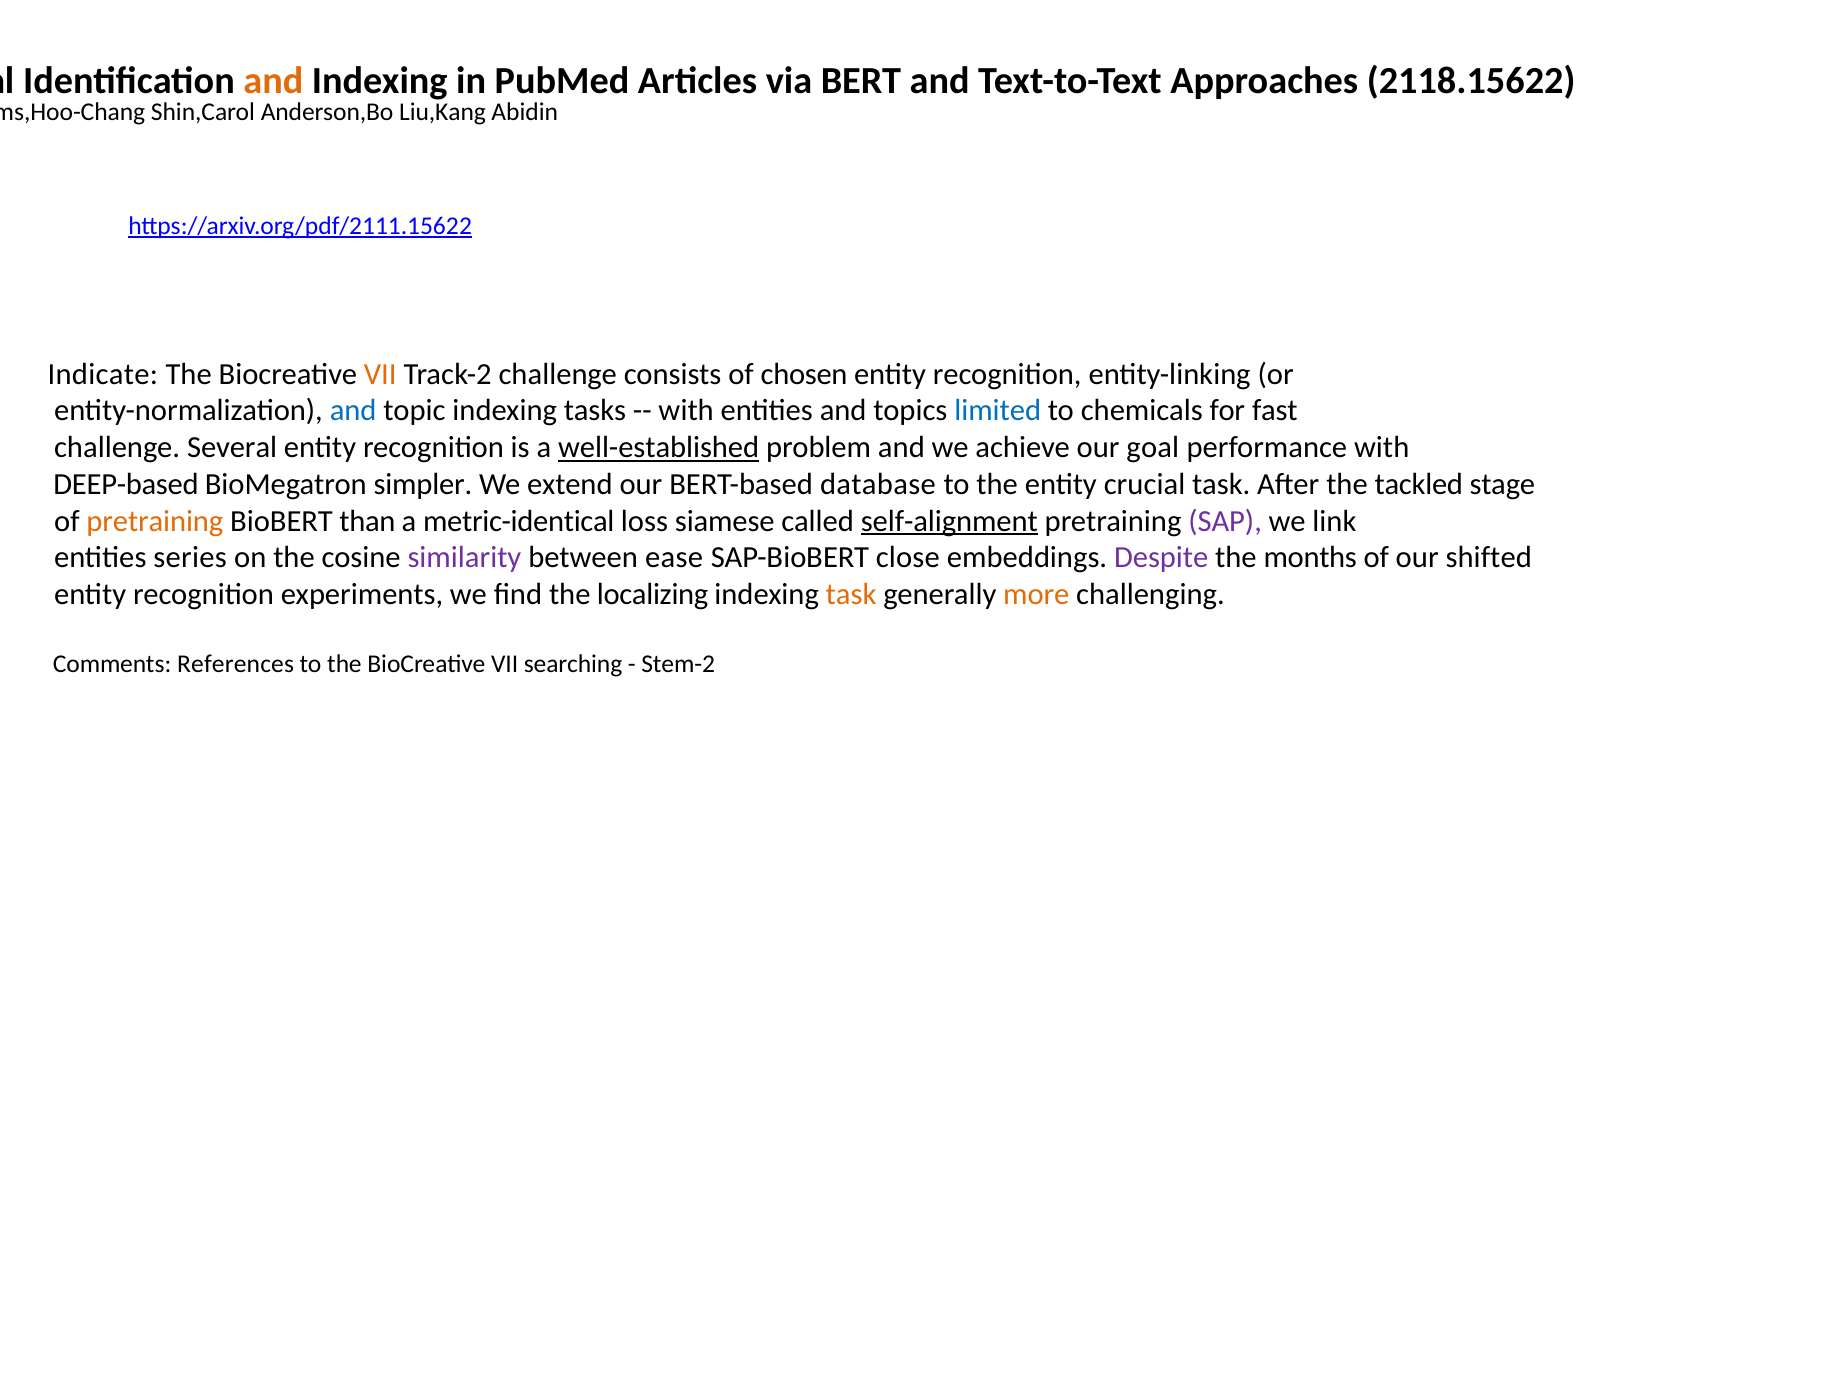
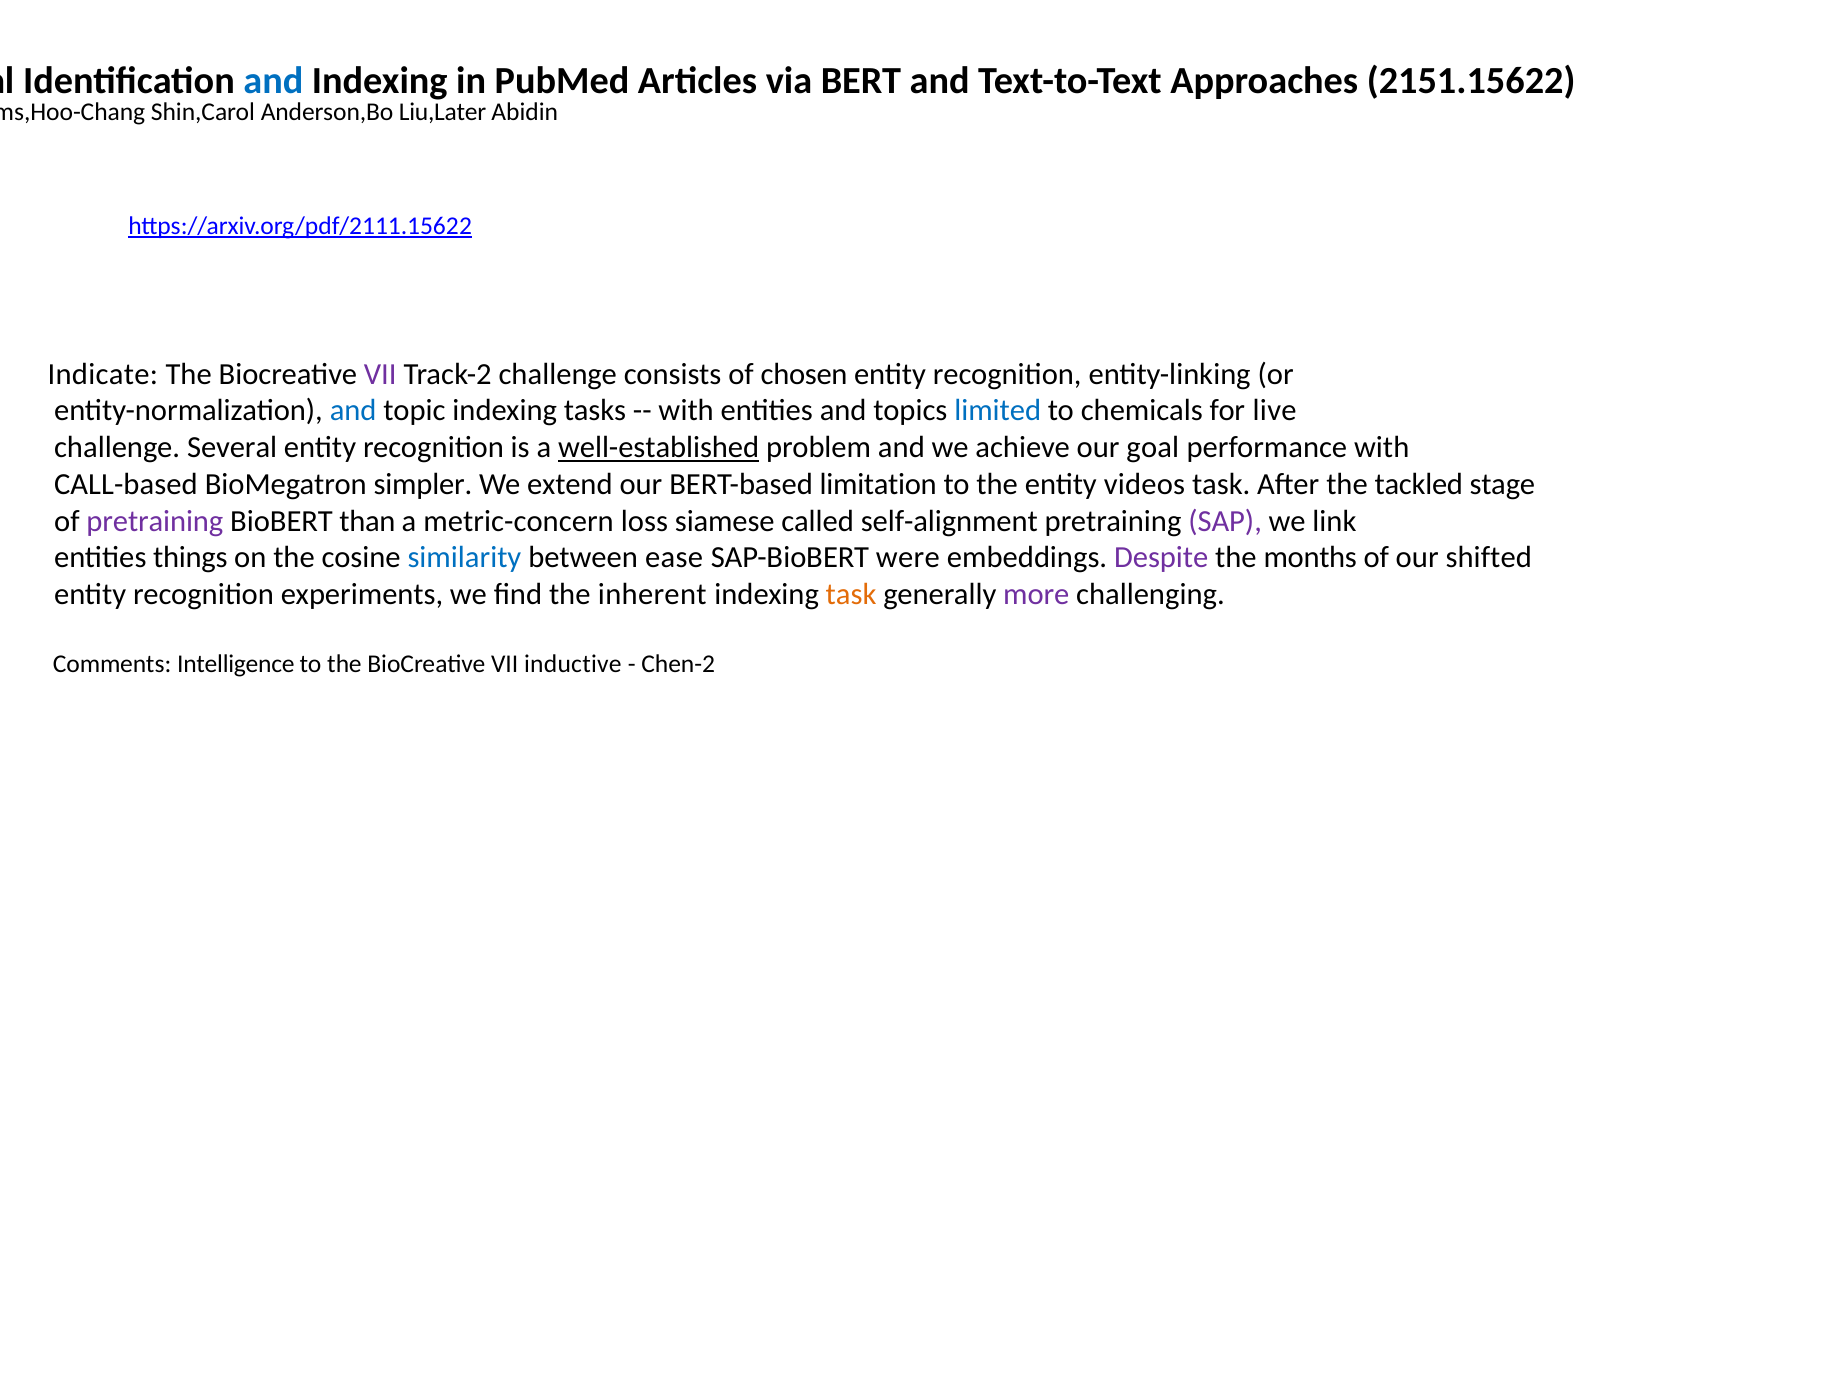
and at (273, 81) colour: orange -> blue
2118.15622: 2118.15622 -> 2151.15622
Liu,Kang: Liu,Kang -> Liu,Later
VII at (380, 374) colour: orange -> purple
fast: fast -> live
DEEP-based: DEEP-based -> CALL-based
database: database -> limitation
crucial: crucial -> videos
pretraining at (155, 521) colour: orange -> purple
metric-identical: metric-identical -> metric-concern
self-alignment underline: present -> none
series: series -> things
similarity colour: purple -> blue
close: close -> were
localizing: localizing -> inherent
more colour: orange -> purple
References: References -> Intelligence
searching: searching -> inductive
Stem-2: Stem-2 -> Chen-2
